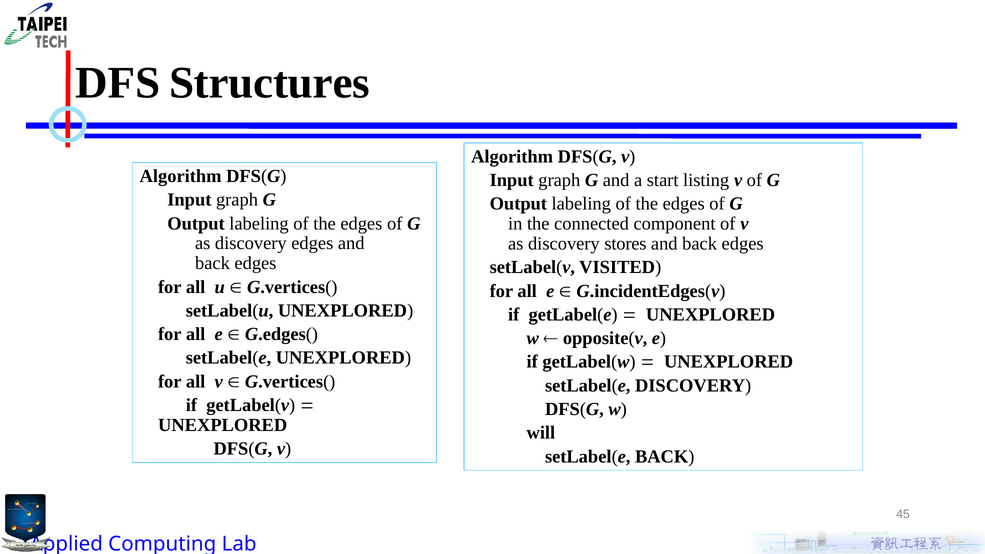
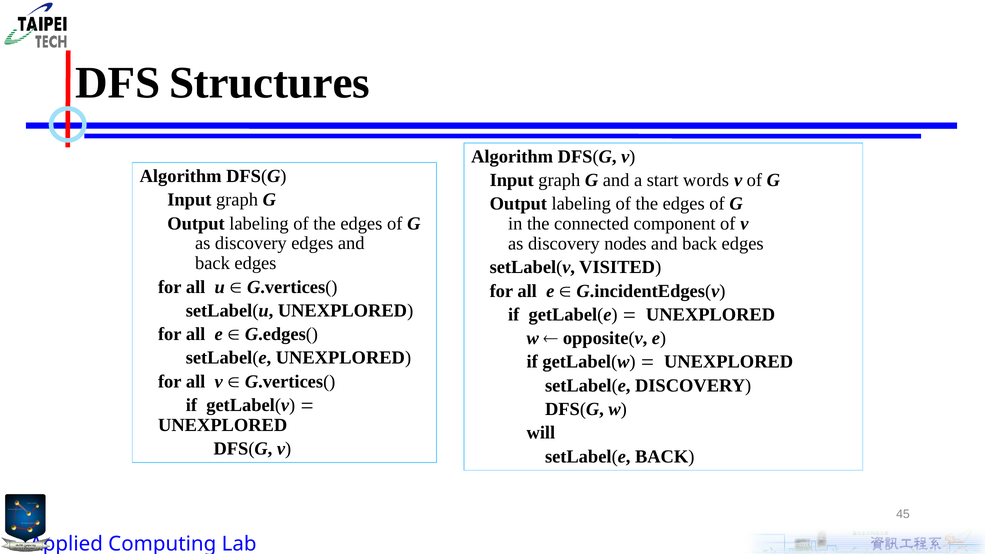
listing: listing -> words
stores: stores -> nodes
